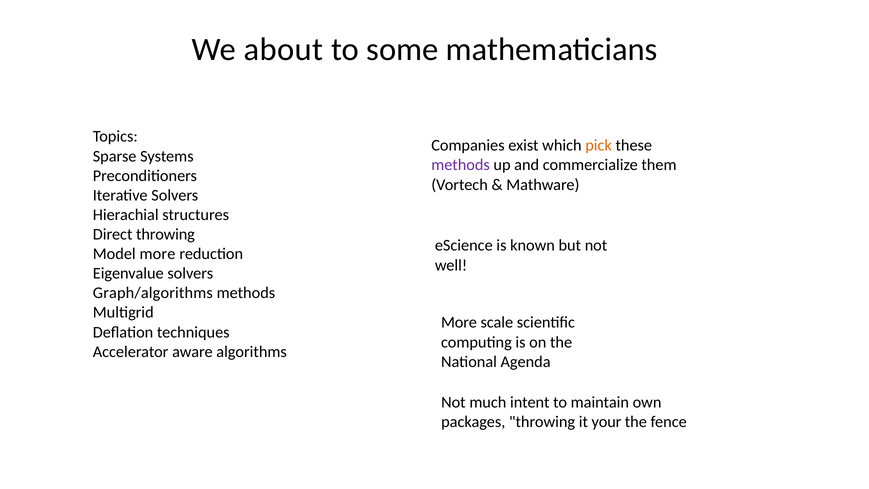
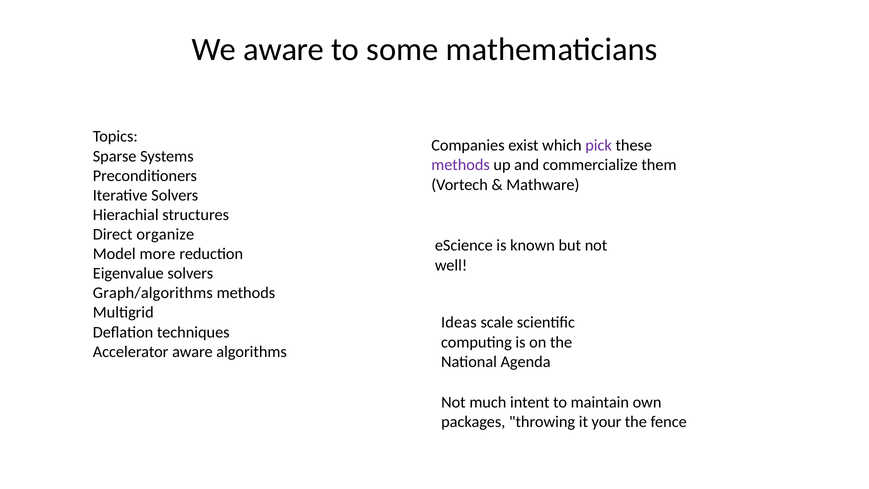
We about: about -> aware
pick colour: orange -> purple
Direct throwing: throwing -> organize
More at (459, 322): More -> Ideas
